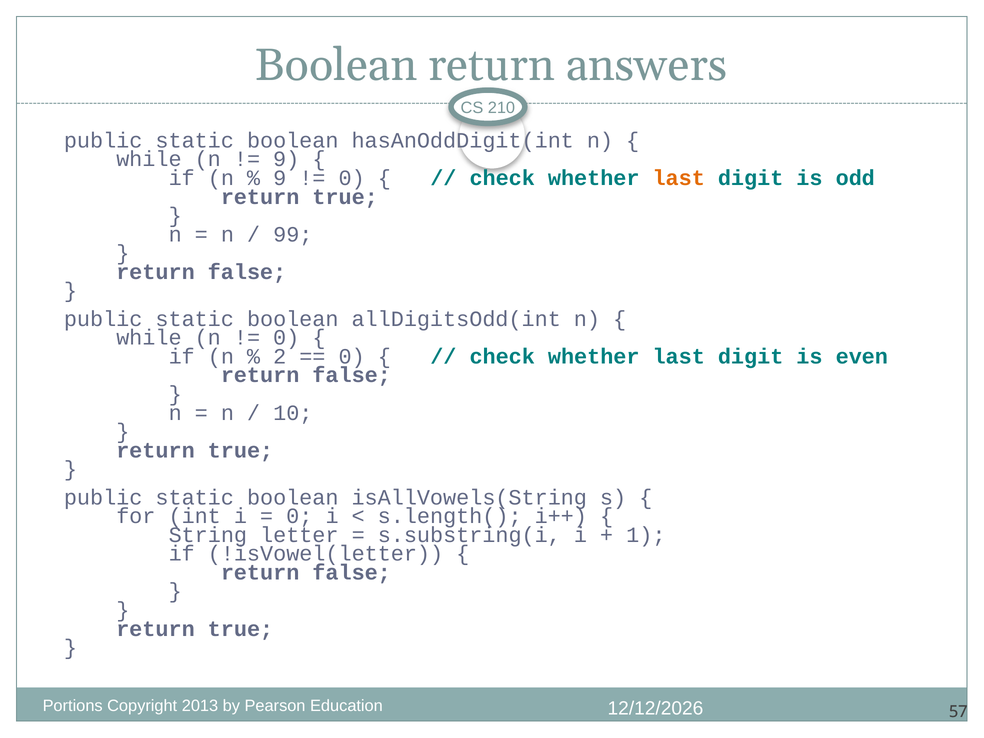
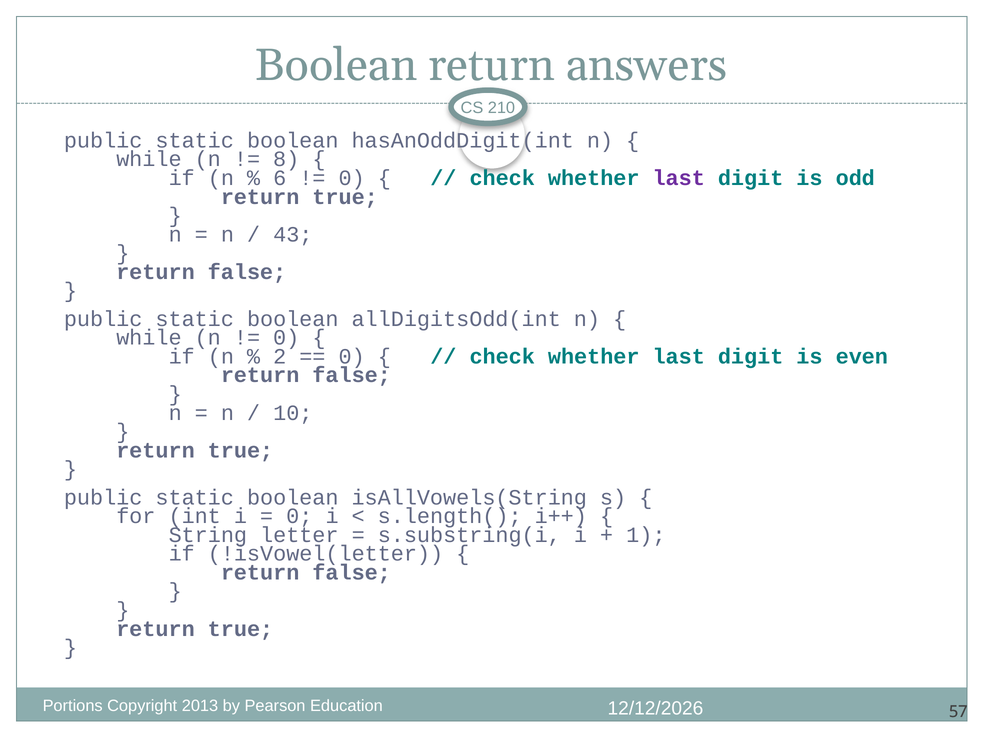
9 at (286, 159): 9 -> 8
9 at (280, 178): 9 -> 6
last at (679, 178) colour: orange -> purple
99: 99 -> 43
